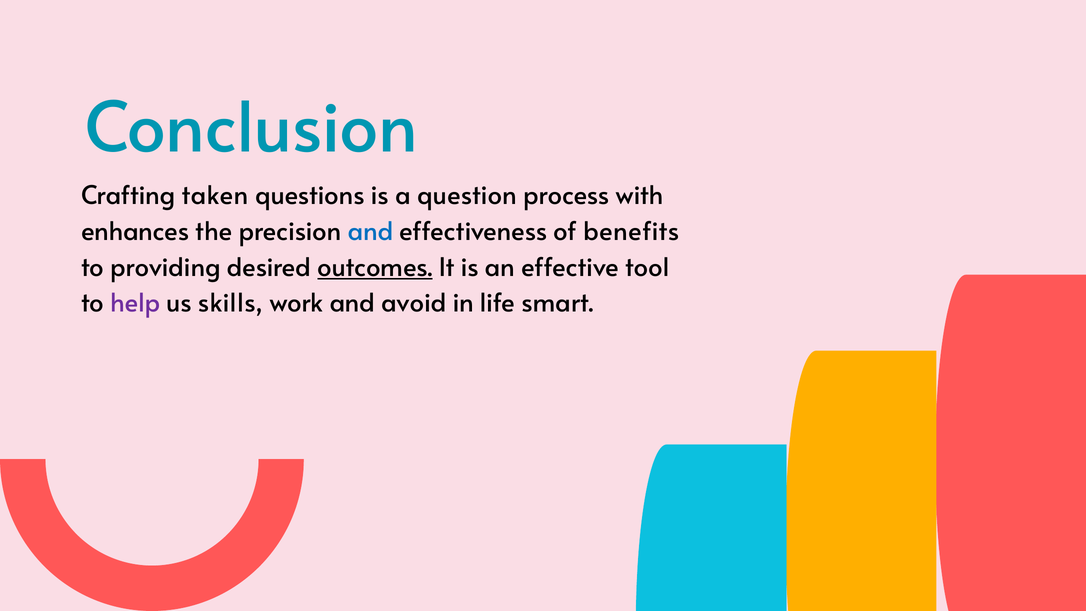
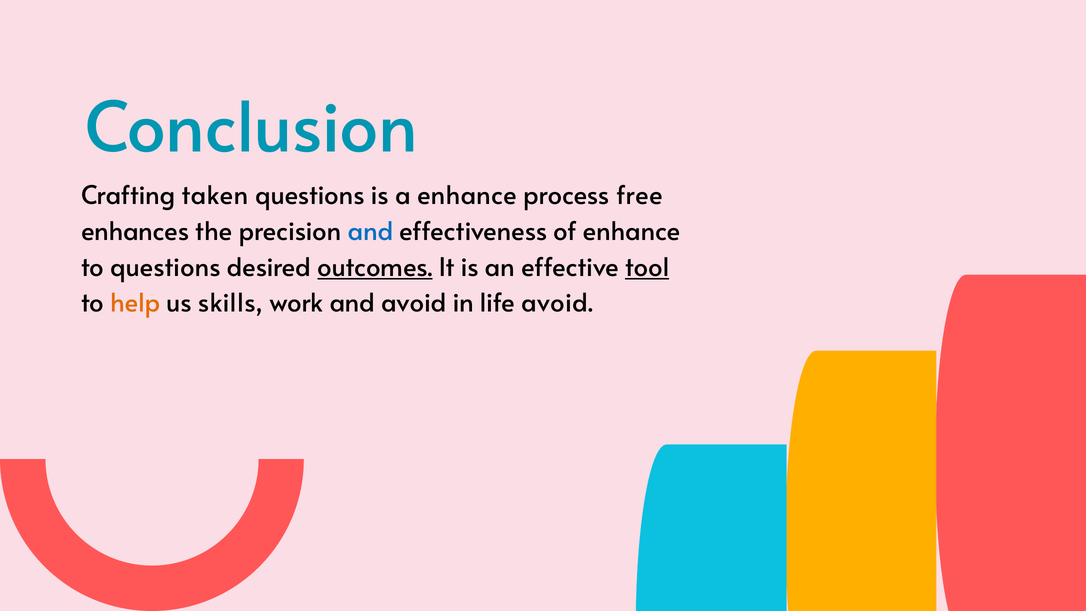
a question: question -> enhance
with: with -> free
of benefits: benefits -> enhance
to providing: providing -> questions
tool underline: none -> present
help colour: purple -> orange
life smart: smart -> avoid
